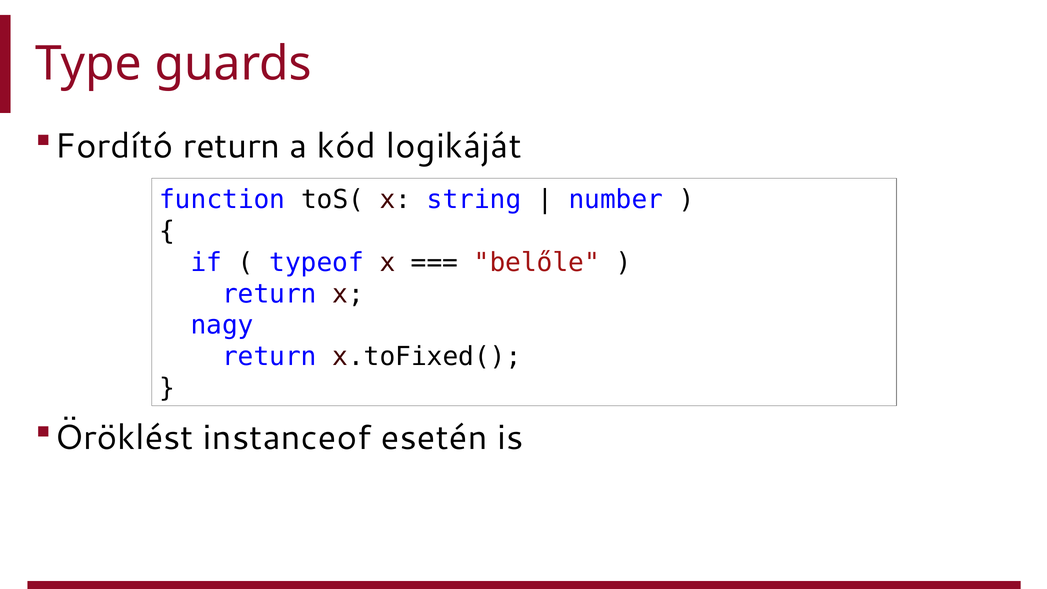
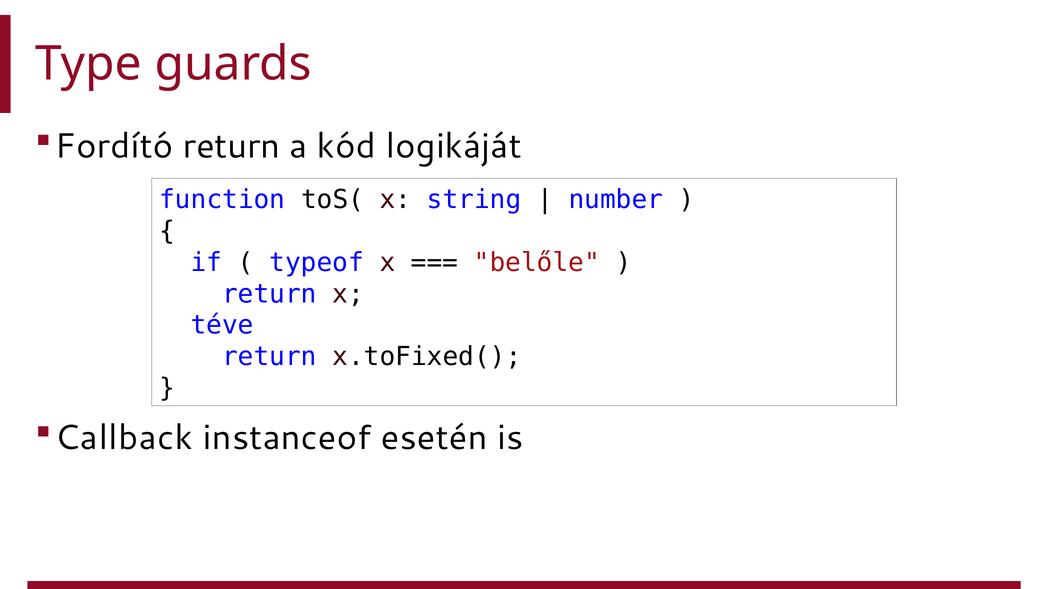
nagy: nagy -> téve
Öröklést: Öröklést -> Callback
